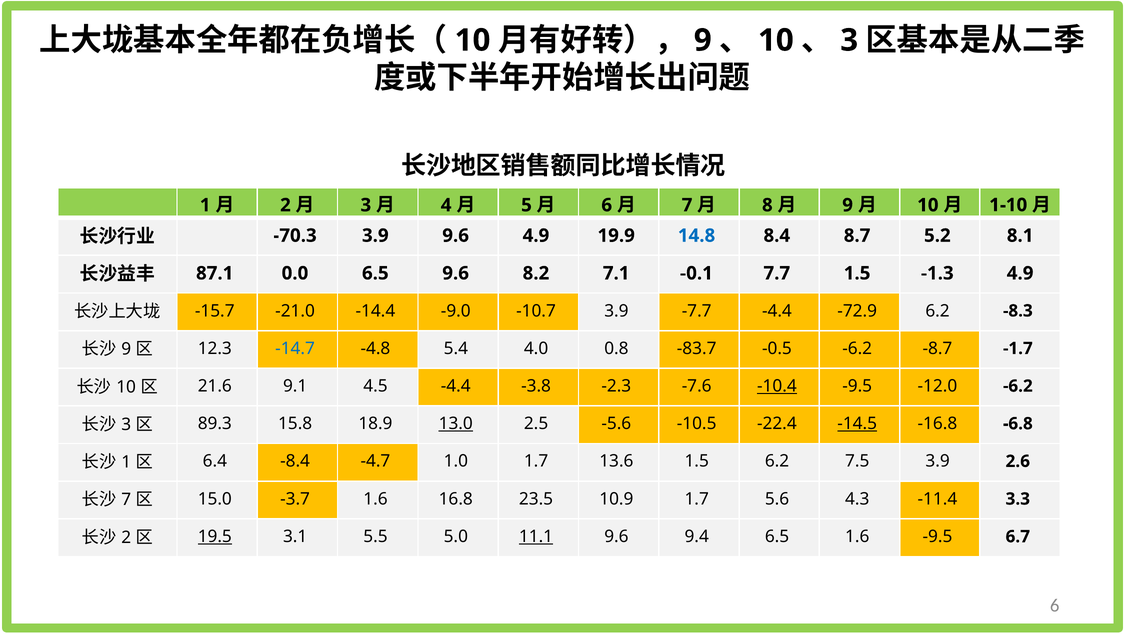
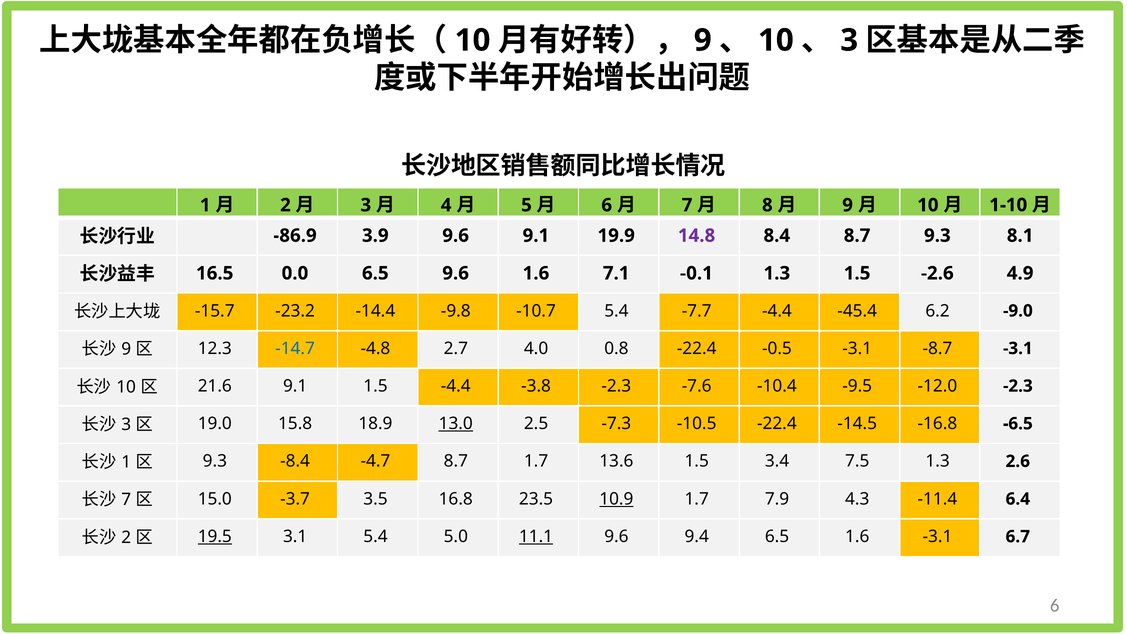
-70.3: -70.3 -> -86.9
9.6 4.9: 4.9 -> 9.1
14.8 colour: blue -> purple
8.7 5.2: 5.2 -> 9.3
87.1: 87.1 -> 16.5
9.6 8.2: 8.2 -> 1.6
-0.1 7.7: 7.7 -> 1.3
-1.3: -1.3 -> -2.6
-21.0: -21.0 -> -23.2
-9.0: -9.0 -> -9.8
-10.7 3.9: 3.9 -> 5.4
-72.9: -72.9 -> -45.4
-8.3: -8.3 -> -9.0
5.4: 5.4 -> 2.7
0.8 -83.7: -83.7 -> -22.4
-0.5 -6.2: -6.2 -> -3.1
-8.7 -1.7: -1.7 -> -3.1
9.1 4.5: 4.5 -> 1.5
-10.4 underline: present -> none
-12.0 -6.2: -6.2 -> -2.3
89.3: 89.3 -> 19.0
-5.6: -5.6 -> -7.3
-14.5 underline: present -> none
-6.8: -6.8 -> -6.5
6.4 at (215, 461): 6.4 -> 9.3
-4.7 1.0: 1.0 -> 8.7
1.5 6.2: 6.2 -> 3.4
7.5 3.9: 3.9 -> 1.3
-3.7 1.6: 1.6 -> 3.5
10.9 underline: none -> present
5.6: 5.6 -> 7.9
3.3: 3.3 -> 6.4
3.1 5.5: 5.5 -> 5.4
1.6 -9.5: -9.5 -> -3.1
